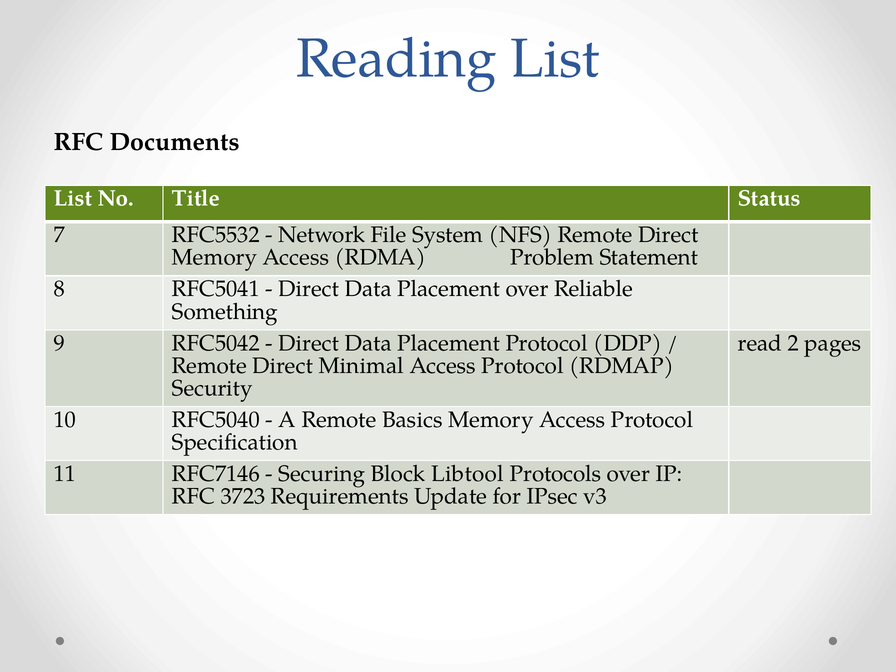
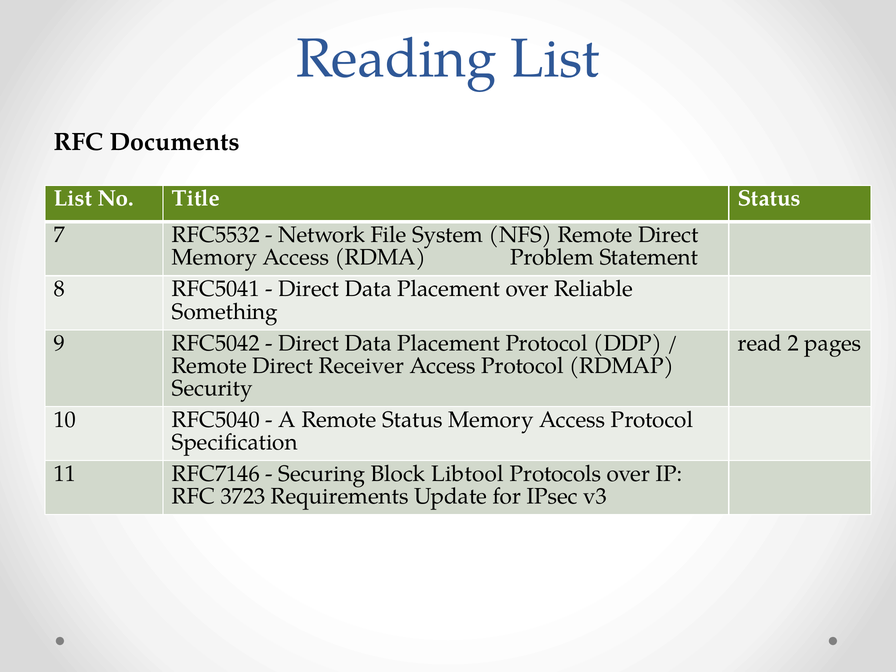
Minimal: Minimal -> Receiver
Remote Basics: Basics -> Status
